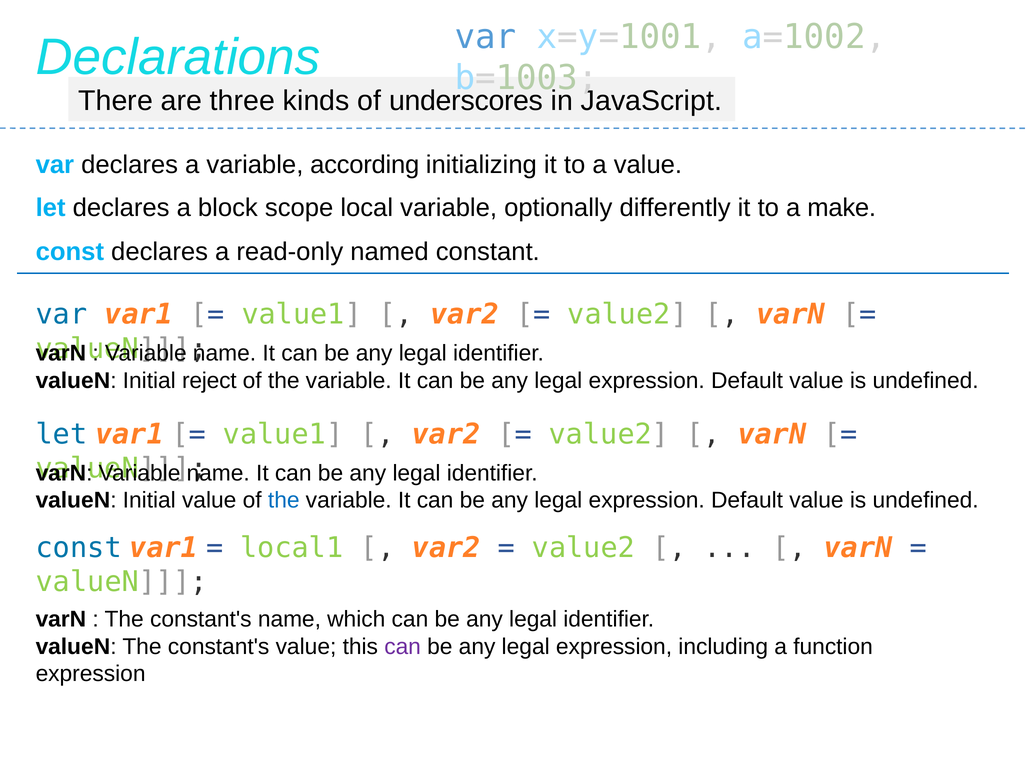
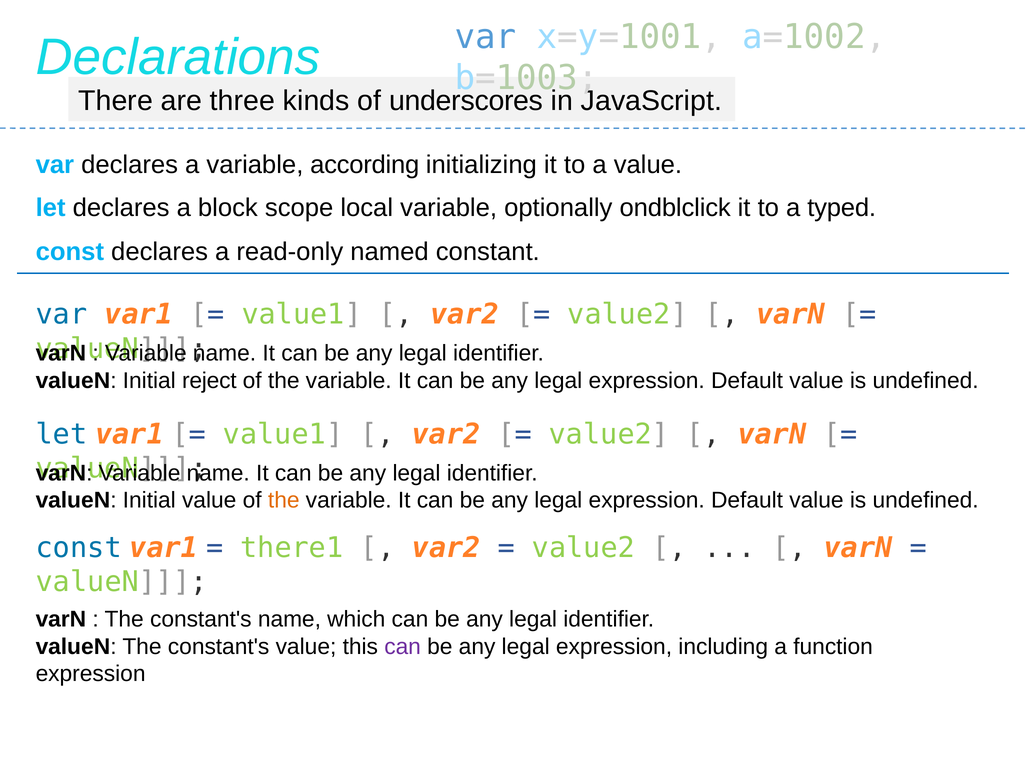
differently: differently -> ondblclick
make: make -> typed
the at (284, 501) colour: blue -> orange
local1: local1 -> there1
